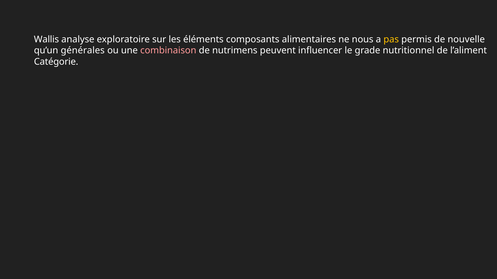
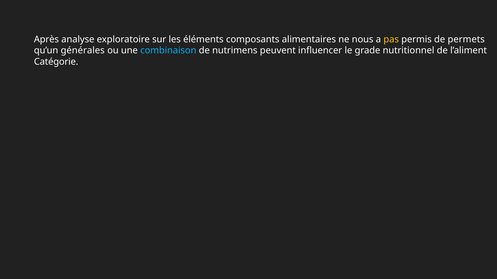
Wallis: Wallis -> Après
nouvelle: nouvelle -> permets
combinaison colour: pink -> light blue
